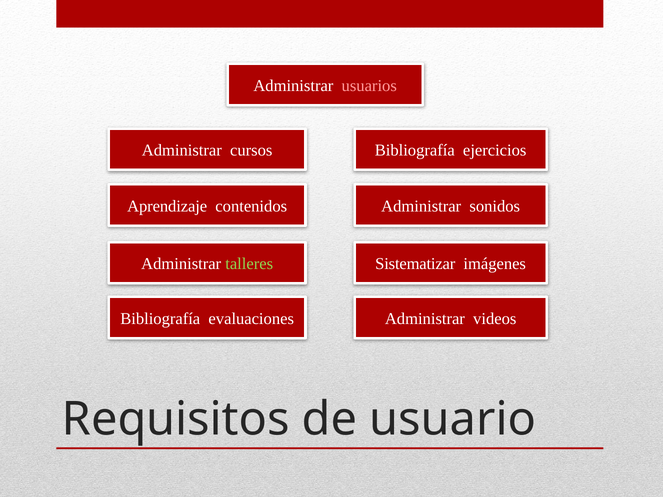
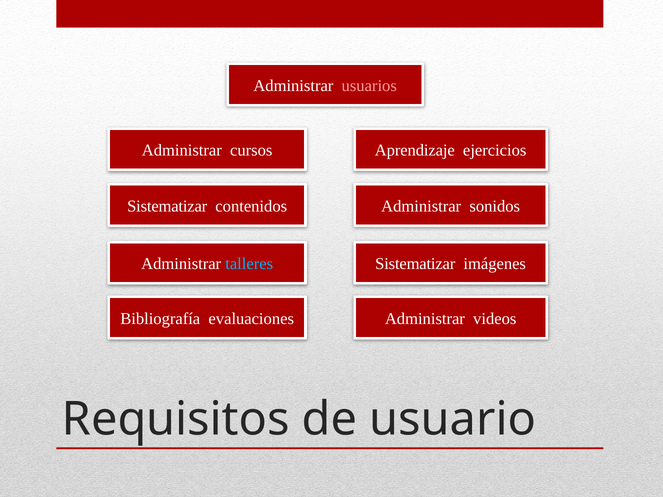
Bibliografía at (415, 151): Bibliografía -> Aprendizaje
Aprendizaje at (167, 206): Aprendizaje -> Sistematizar
talleres colour: light green -> light blue
